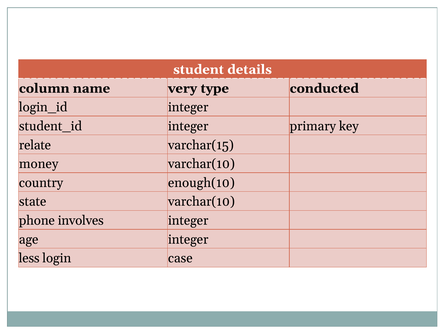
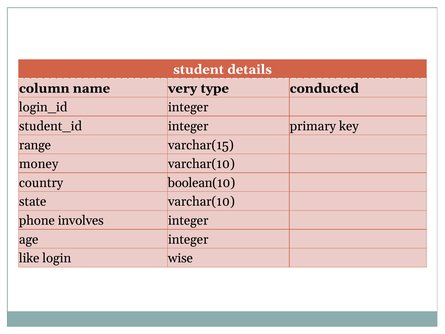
relate: relate -> range
enough(10: enough(10 -> boolean(10
less: less -> like
case: case -> wise
